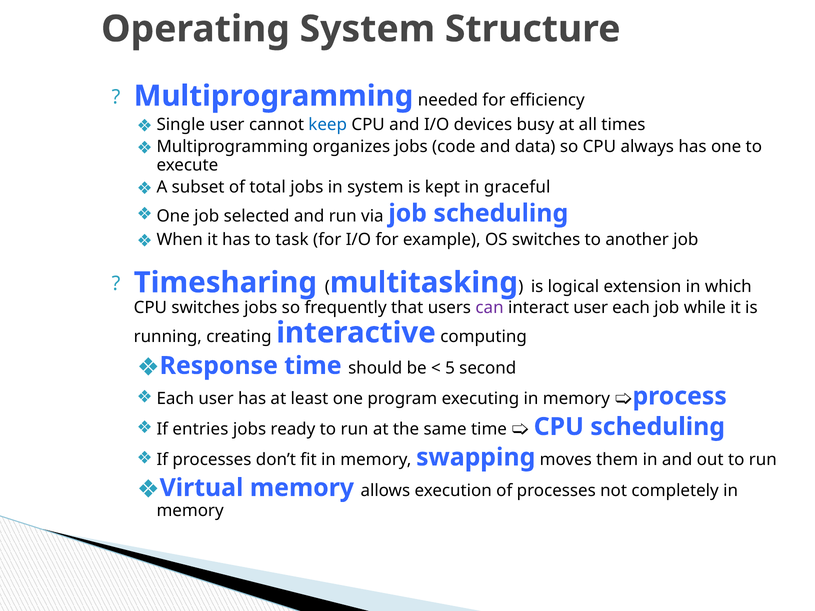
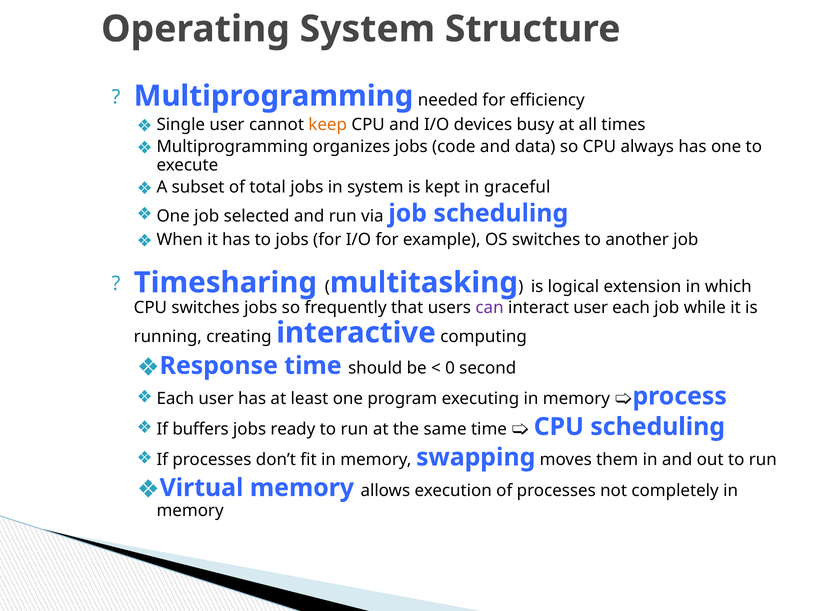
keep colour: blue -> orange
to task: task -> jobs
5: 5 -> 0
entries: entries -> buffers
